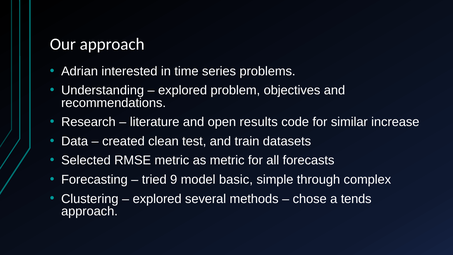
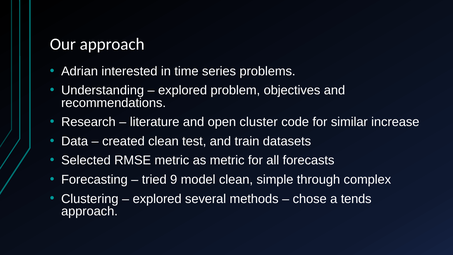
results: results -> cluster
model basic: basic -> clean
